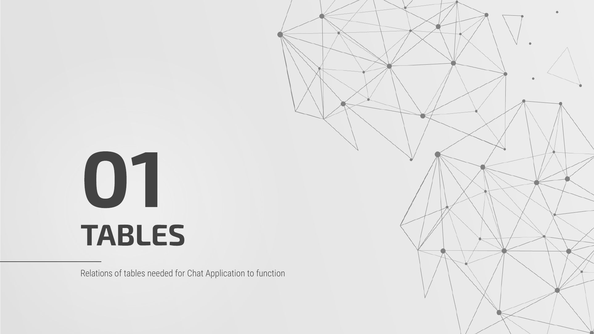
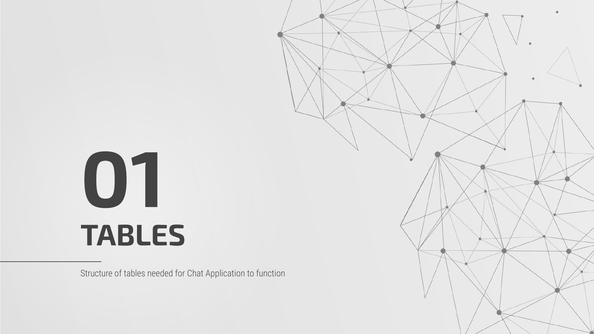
Relations: Relations -> Structure
